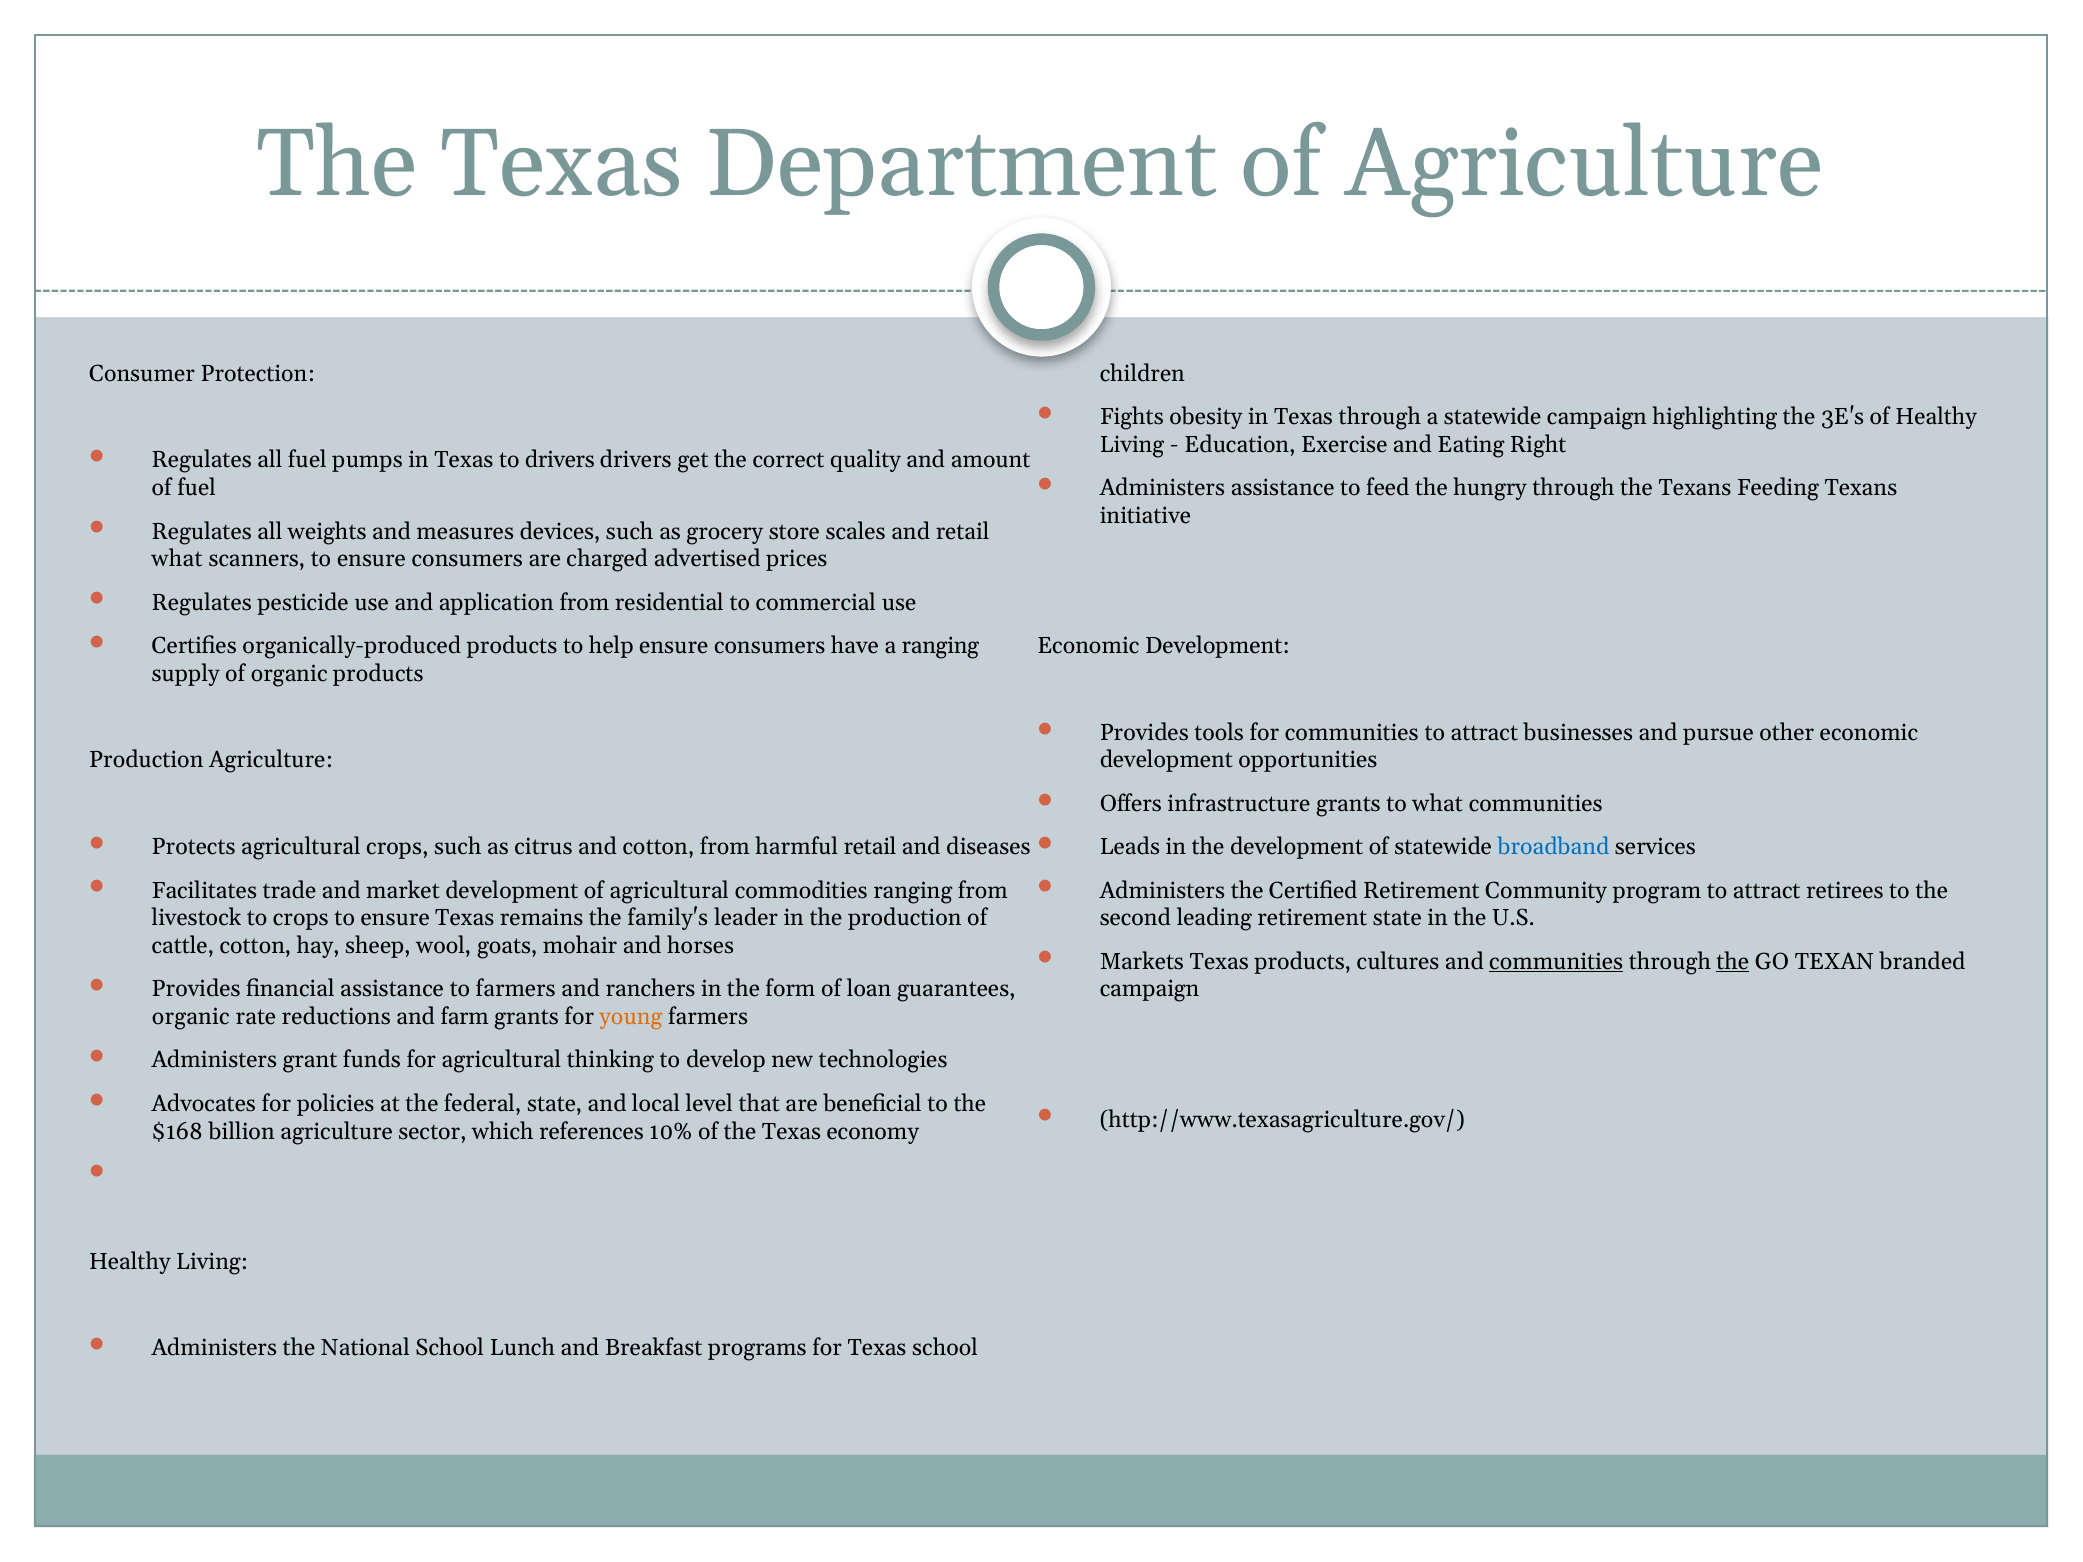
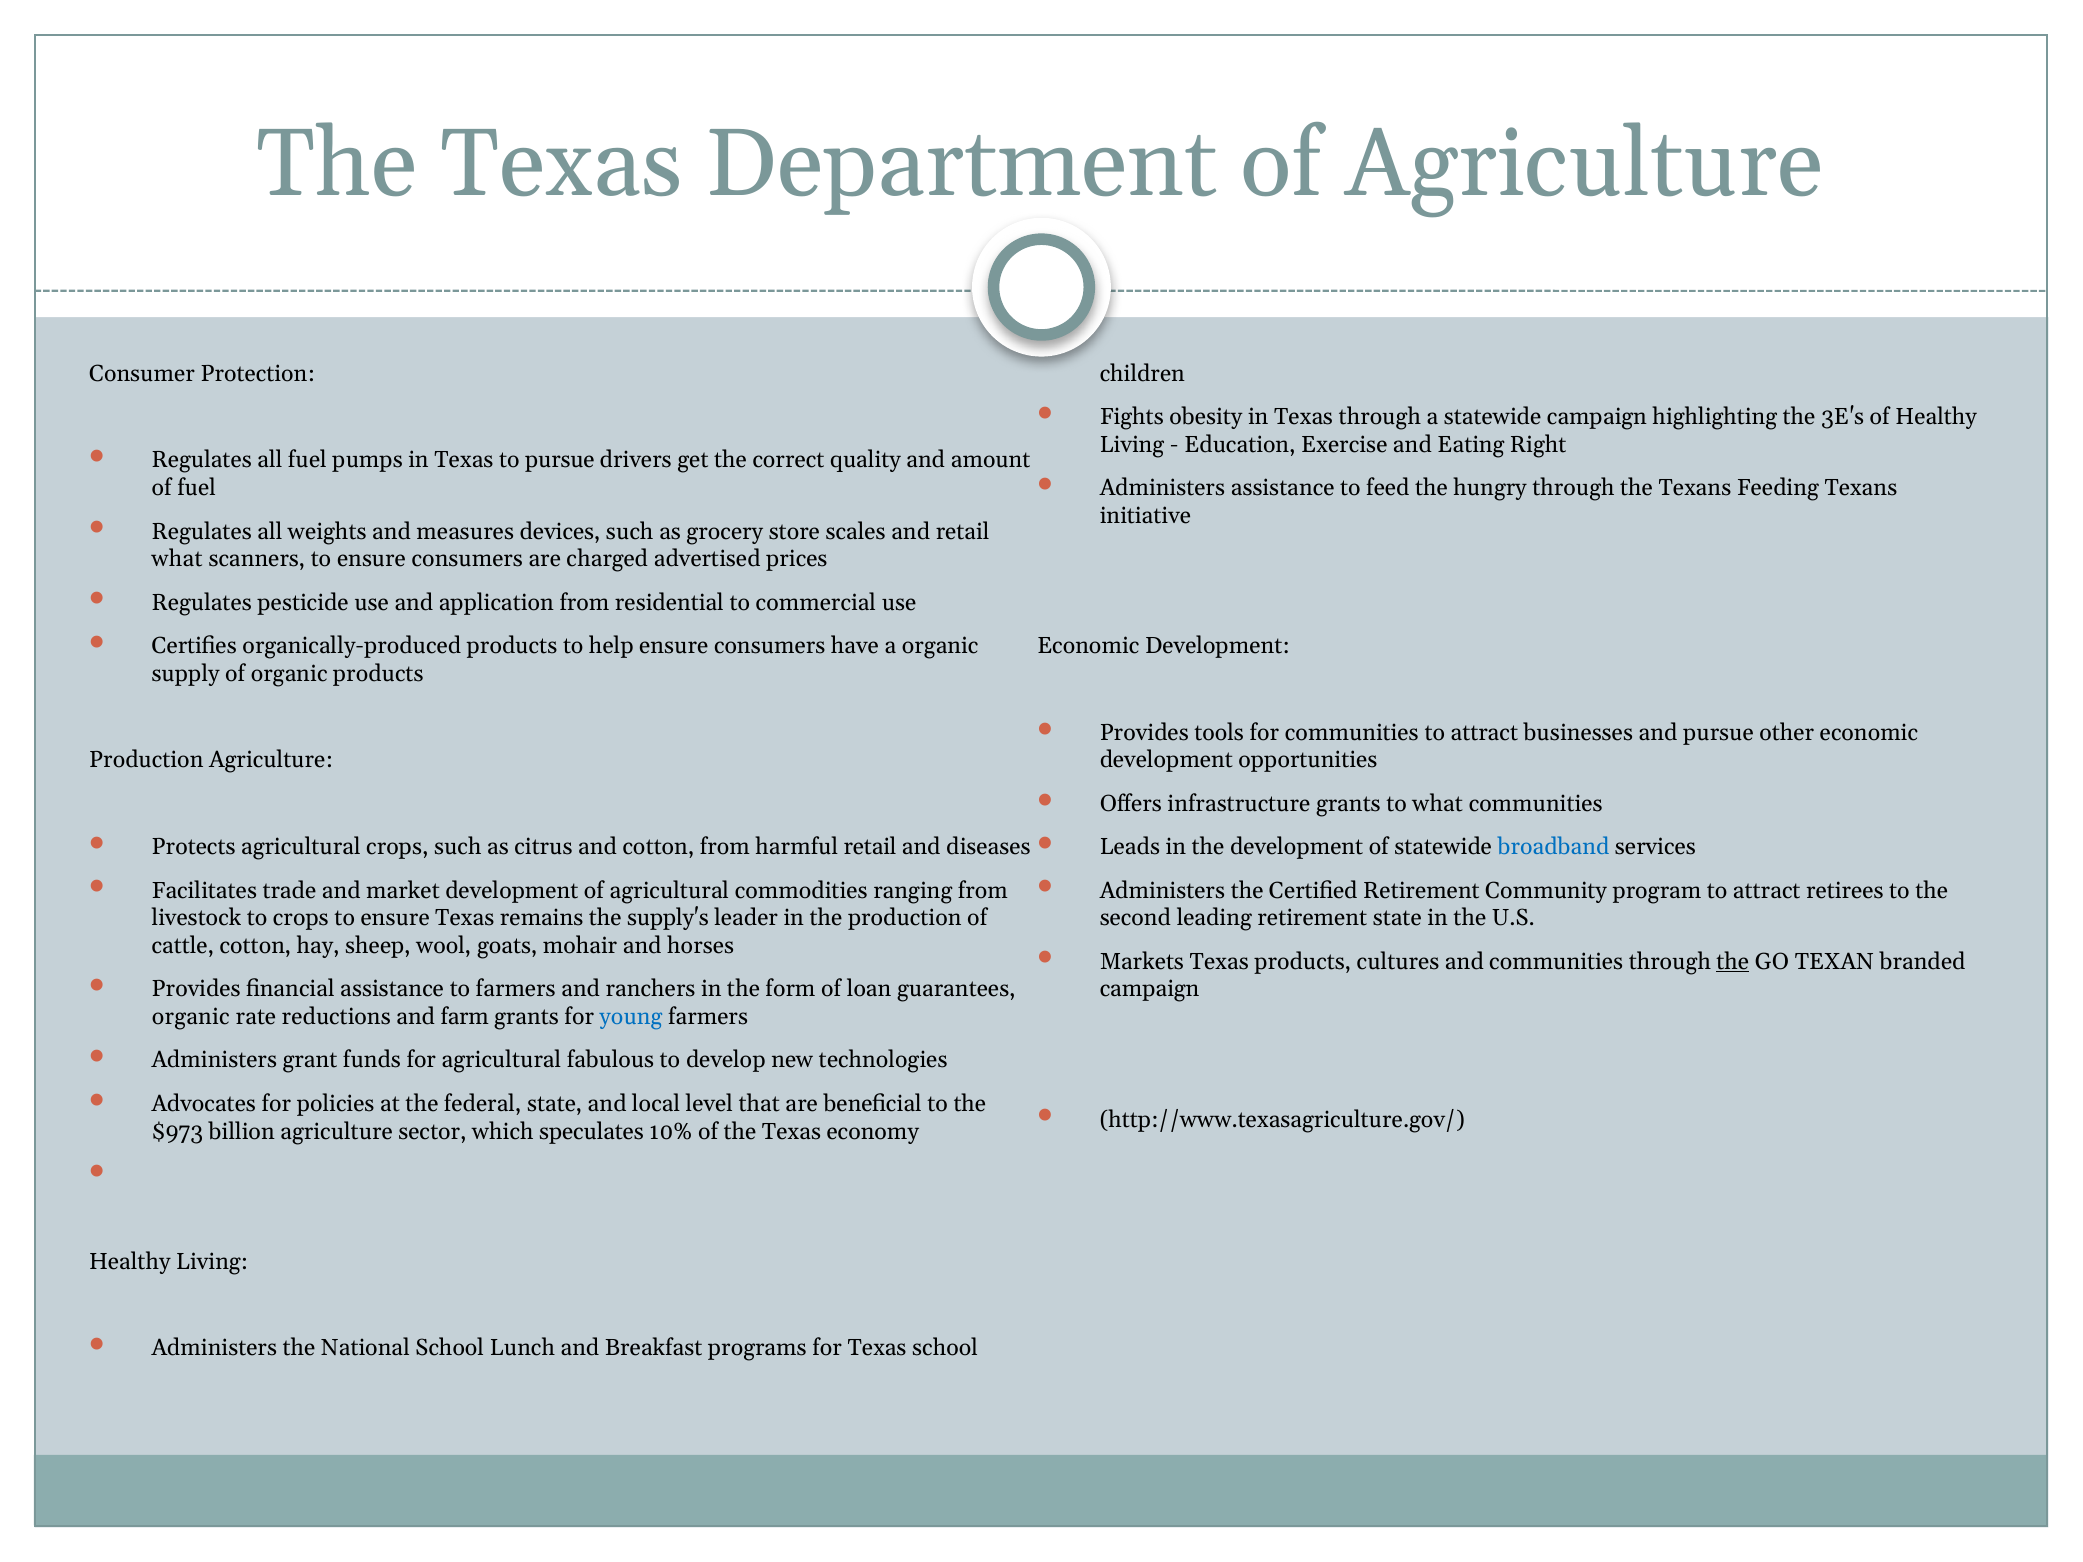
to drivers: drivers -> pursue
a ranging: ranging -> organic
family's: family's -> supply's
communities at (1556, 962) underline: present -> none
young colour: orange -> blue
thinking: thinking -> fabulous
$168: $168 -> $973
references: references -> speculates
